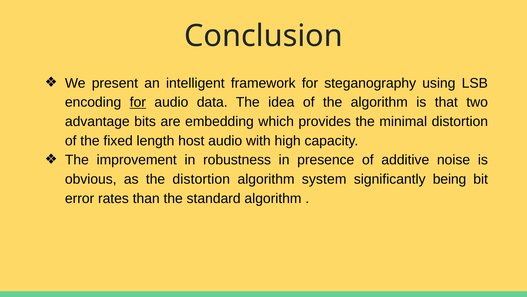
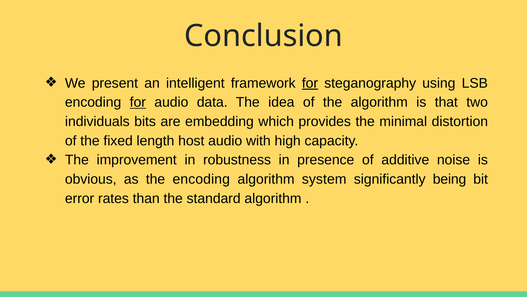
for at (310, 83) underline: none -> present
advantage: advantage -> individuals
the distortion: distortion -> encoding
